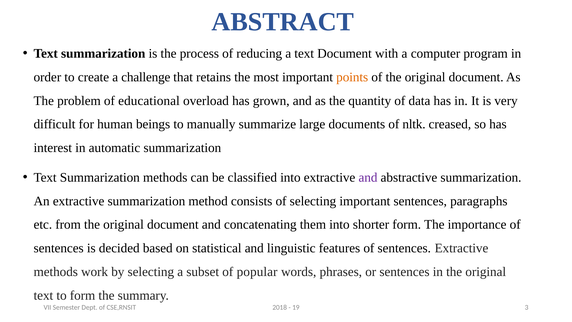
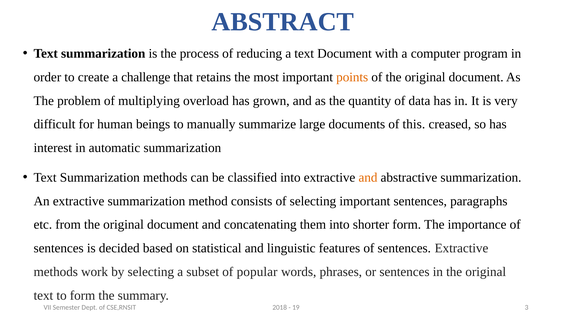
educational: educational -> multiplying
nltk: nltk -> this
and at (368, 177) colour: purple -> orange
